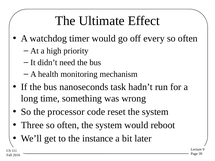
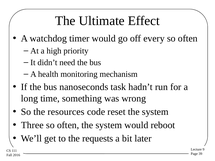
processor: processor -> resources
instance: instance -> requests
